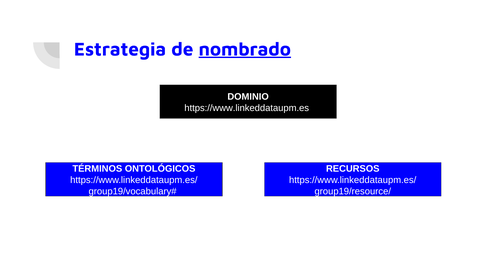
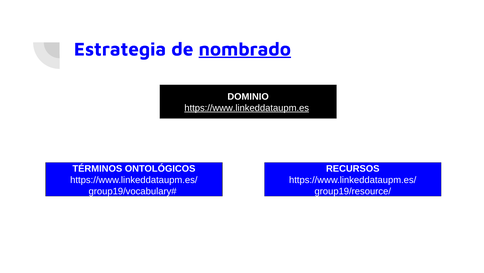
https://www.linkeddataupm.es underline: none -> present
